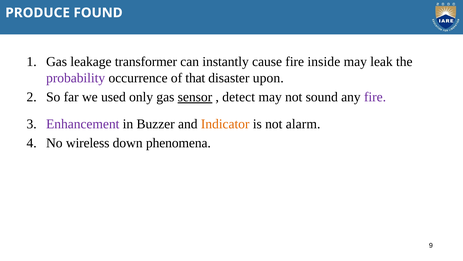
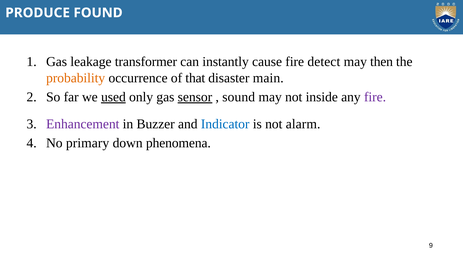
inside: inside -> detect
leak: leak -> then
probability colour: purple -> orange
upon: upon -> main
used underline: none -> present
detect: detect -> sound
sound: sound -> inside
Indicator colour: orange -> blue
wireless: wireless -> primary
